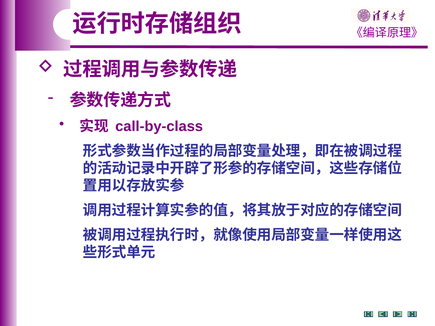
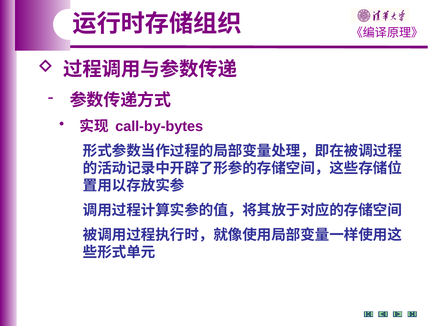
call-by-class: call-by-class -> call-by-bytes
